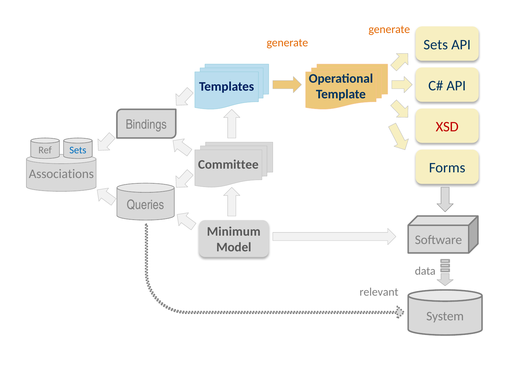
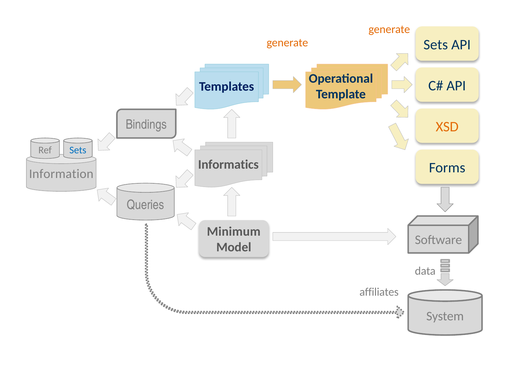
XSD colour: red -> orange
Committee: Committee -> Informatics
Associations: Associations -> Information
relevant: relevant -> affiliates
